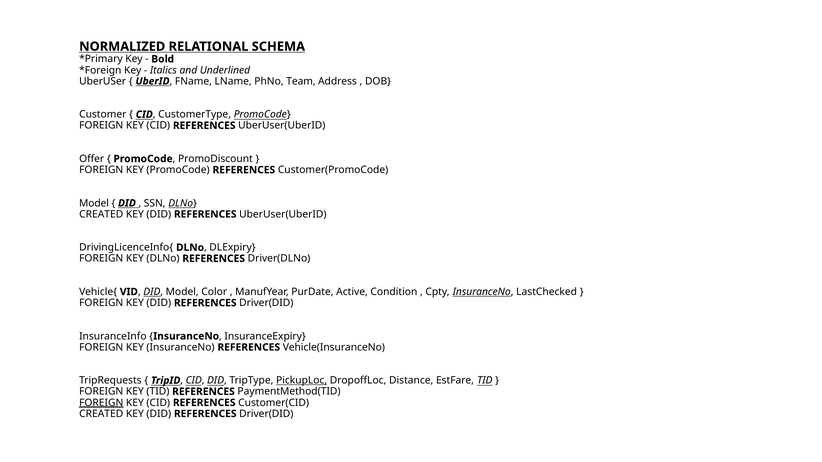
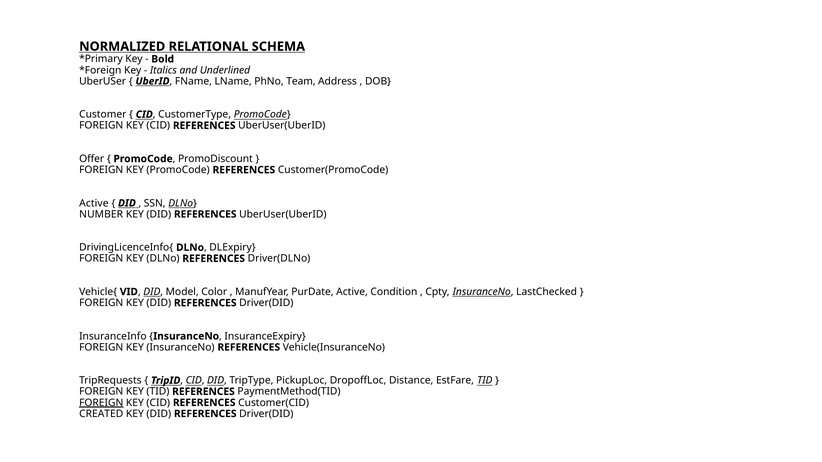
Model at (94, 203): Model -> Active
CREATED at (101, 214): CREATED -> NUMBER
PickupLoc underline: present -> none
